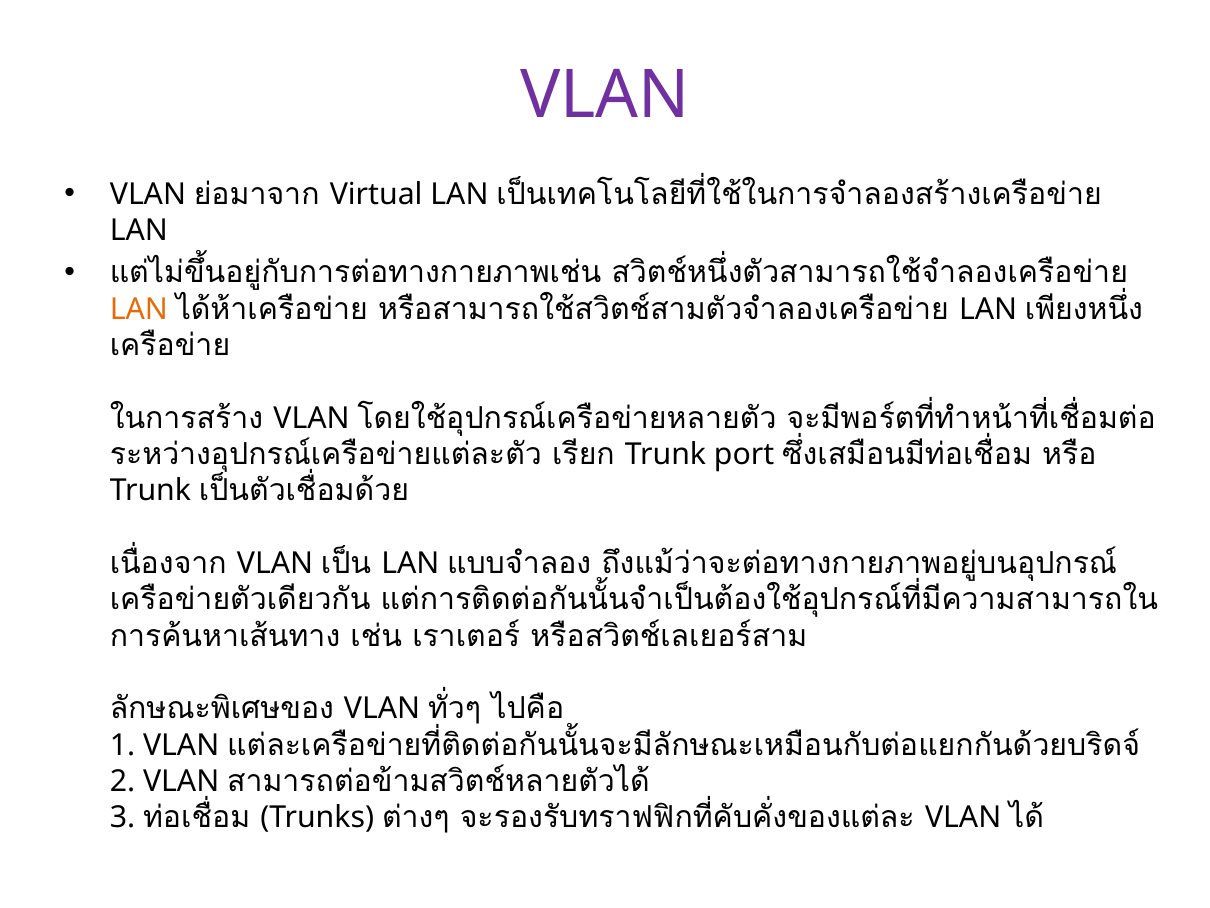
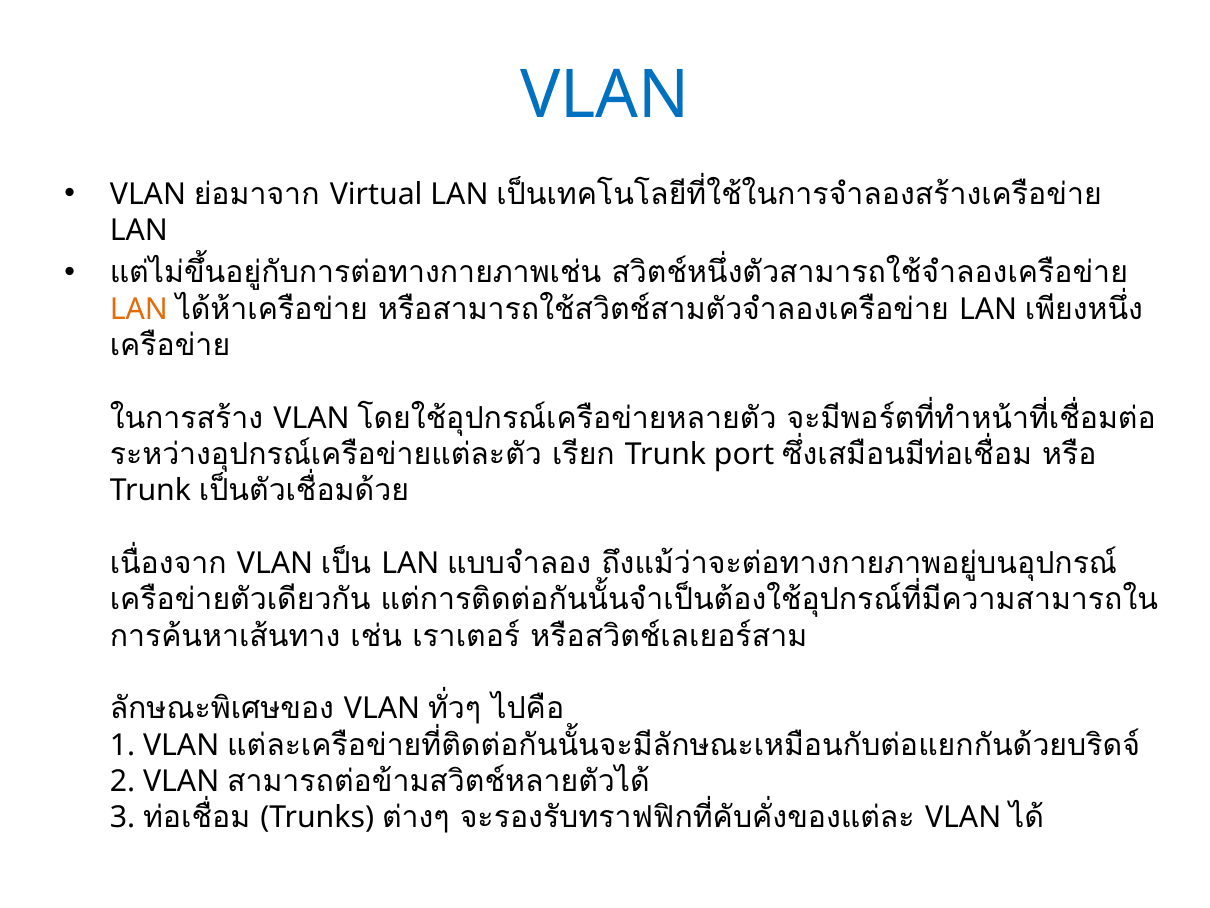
VLAN at (605, 96) colour: purple -> blue
